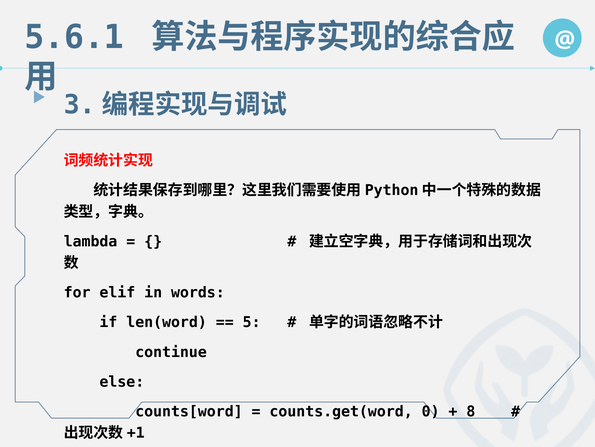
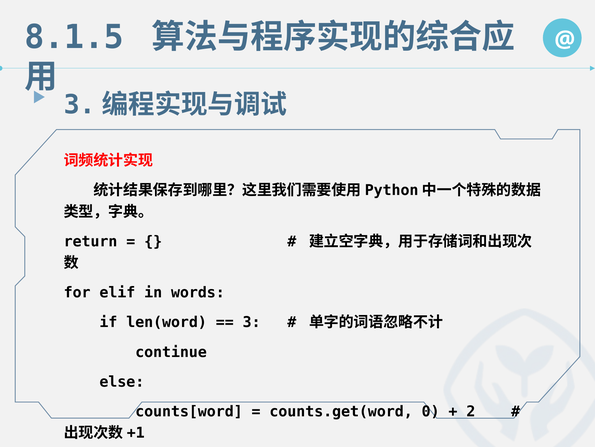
5.6.1: 5.6.1 -> 8.1.5
lambda: lambda -> return
5: 5 -> 3
8: 8 -> 2
